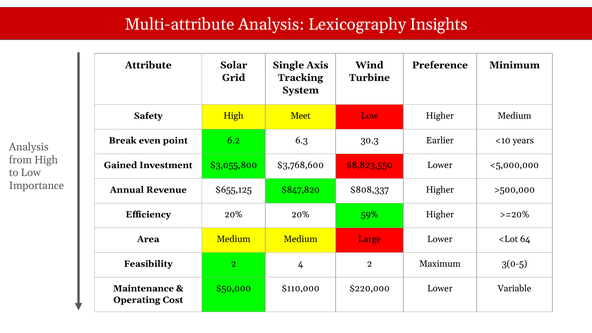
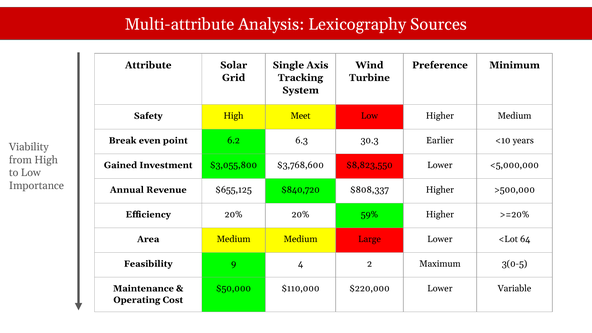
Insights: Insights -> Sources
Analysis at (29, 147): Analysis -> Viability
$847,820: $847,820 -> $840,720
Feasibility 2: 2 -> 9
